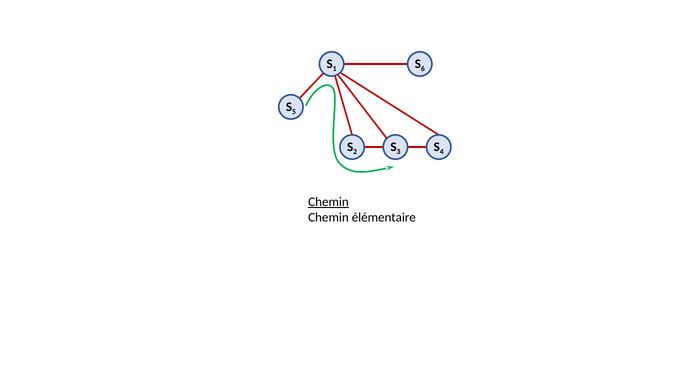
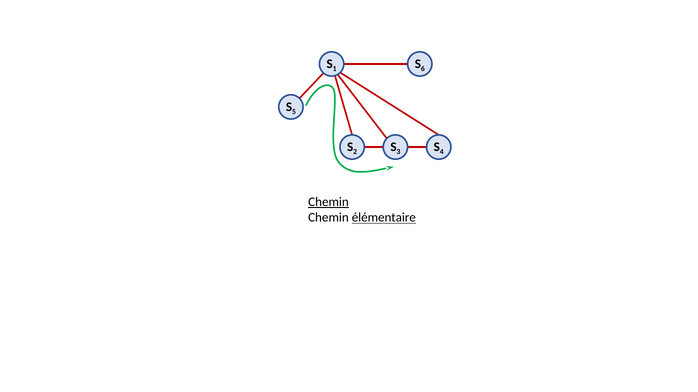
élémentaire underline: none -> present
